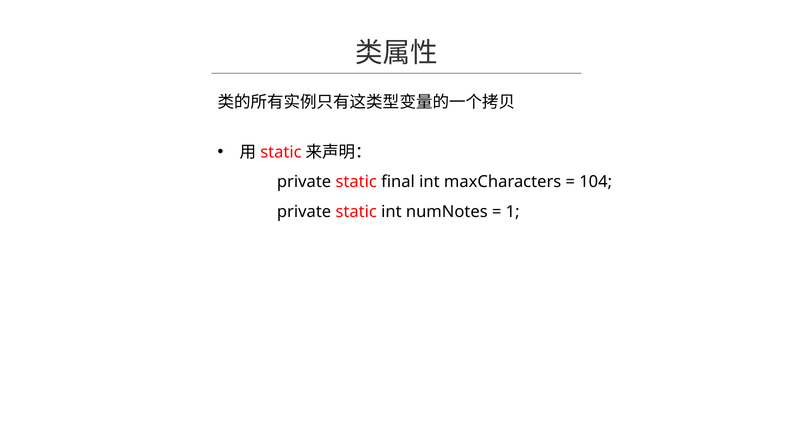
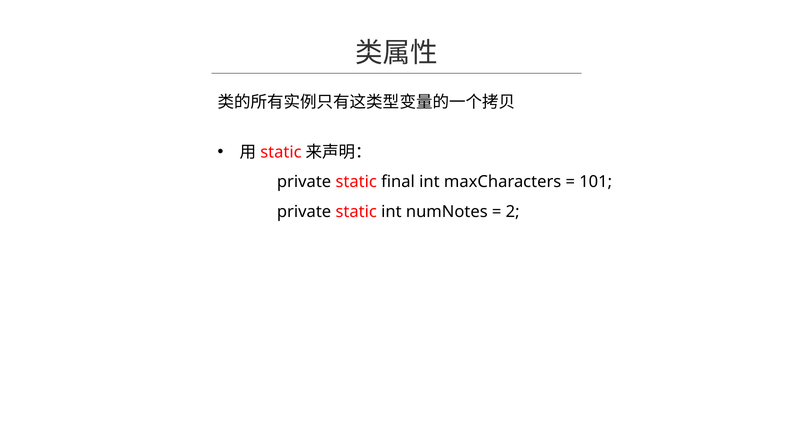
104: 104 -> 101
1: 1 -> 2
